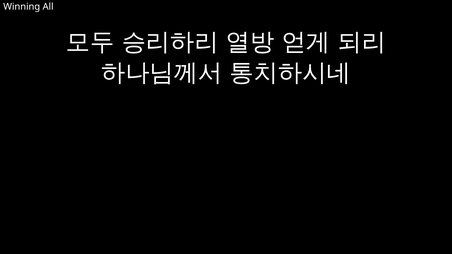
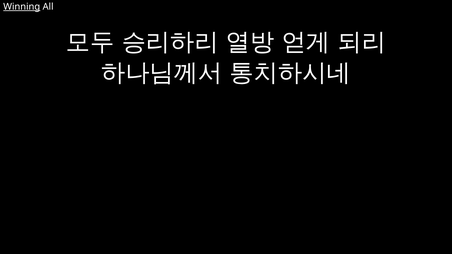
Winning underline: none -> present
